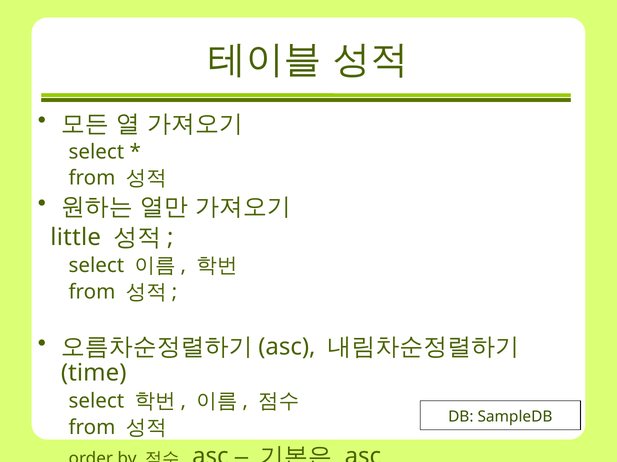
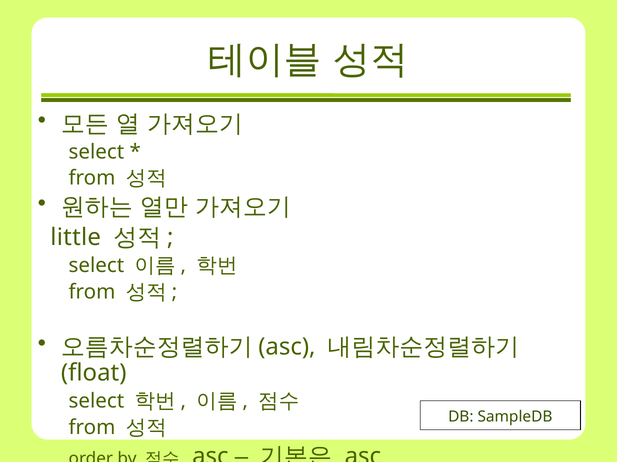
time: time -> float
